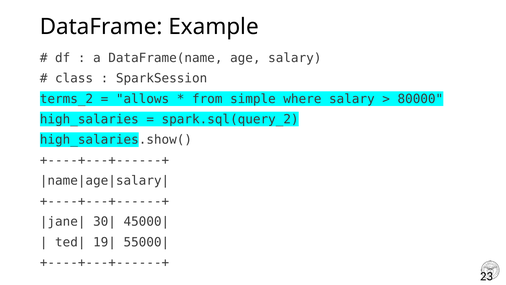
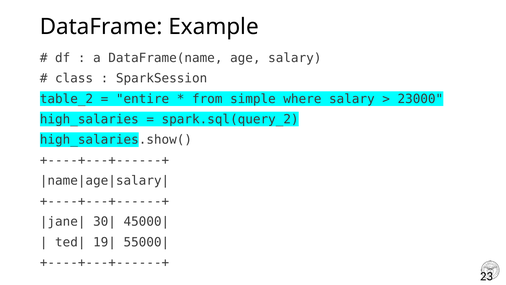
terms_2: terms_2 -> table_2
allows: allows -> entire
80000: 80000 -> 23000
